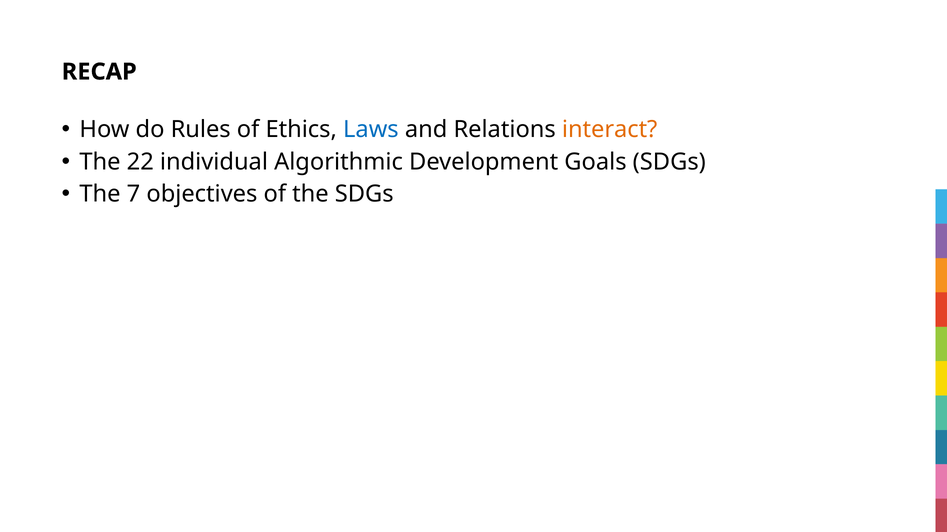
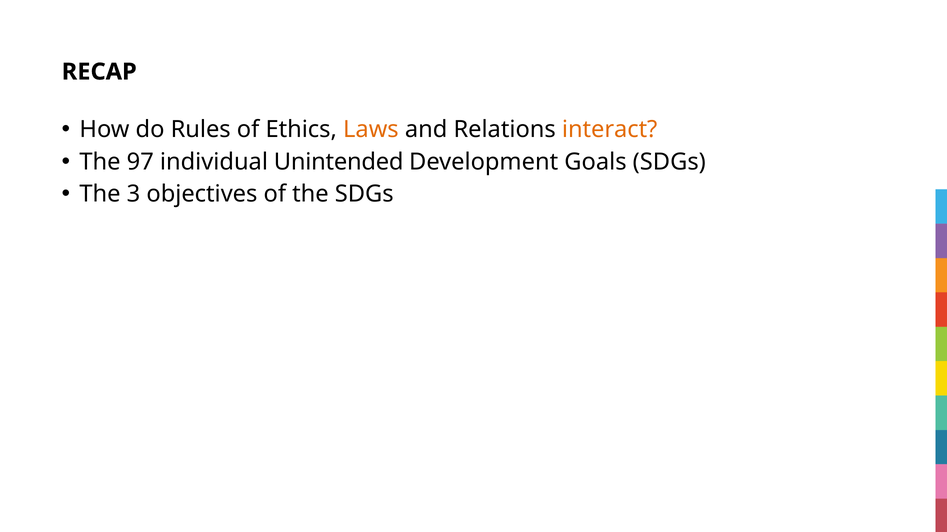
Laws colour: blue -> orange
22: 22 -> 97
Algorithmic: Algorithmic -> Unintended
7: 7 -> 3
